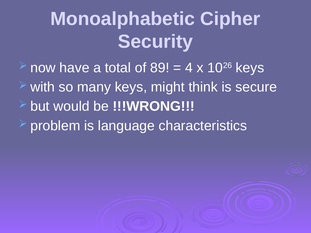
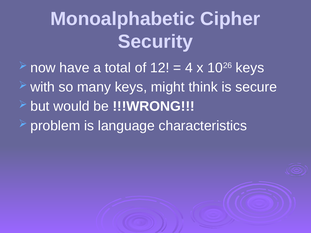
89: 89 -> 12
